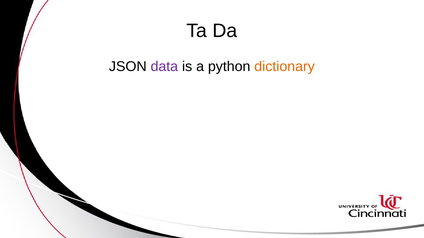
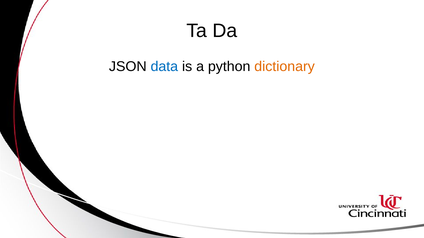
data colour: purple -> blue
